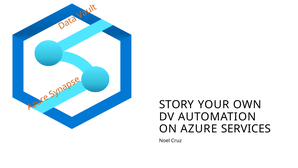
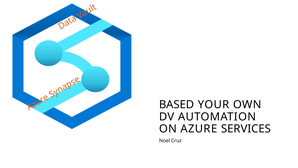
STORY: STORY -> BASED
